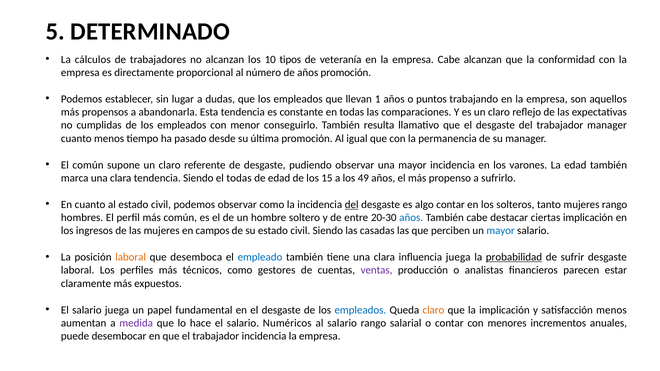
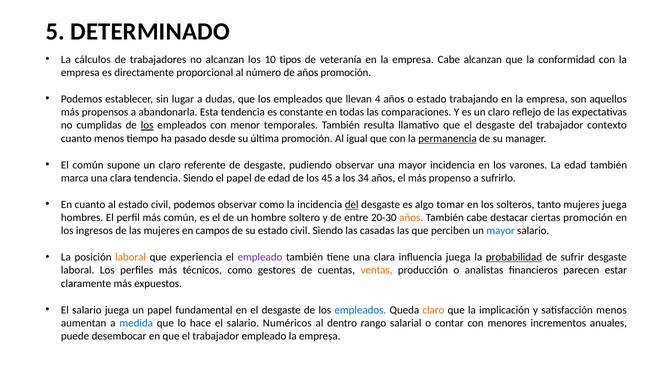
1: 1 -> 4
o puntos: puntos -> estado
los at (147, 125) underline: none -> present
conseguirlo: conseguirlo -> temporales
trabajador manager: manager -> contexto
permanencia underline: none -> present
el todas: todas -> papel
15: 15 -> 45
49: 49 -> 34
algo contar: contar -> tomar
mujeres rango: rango -> juega
años at (411, 218) colour: blue -> orange
ciertas implicación: implicación -> promoción
desemboca: desemboca -> experiencia
empleado at (260, 257) colour: blue -> purple
ventas colour: purple -> orange
medida colour: purple -> blue
al salario: salario -> dentro
trabajador incidencia: incidencia -> empleado
